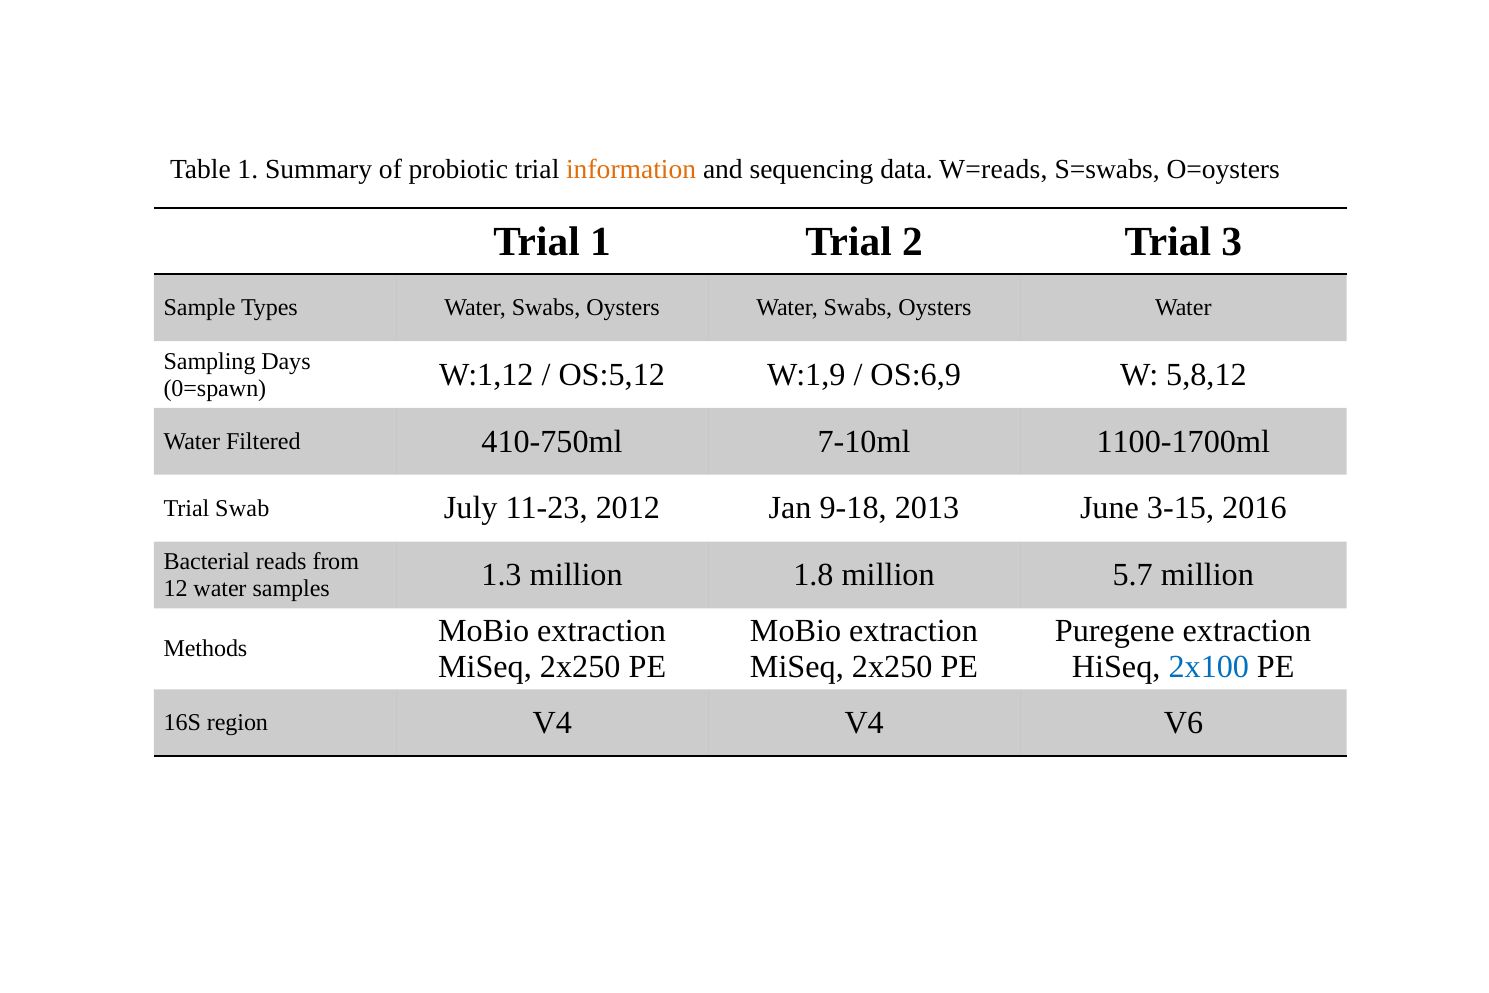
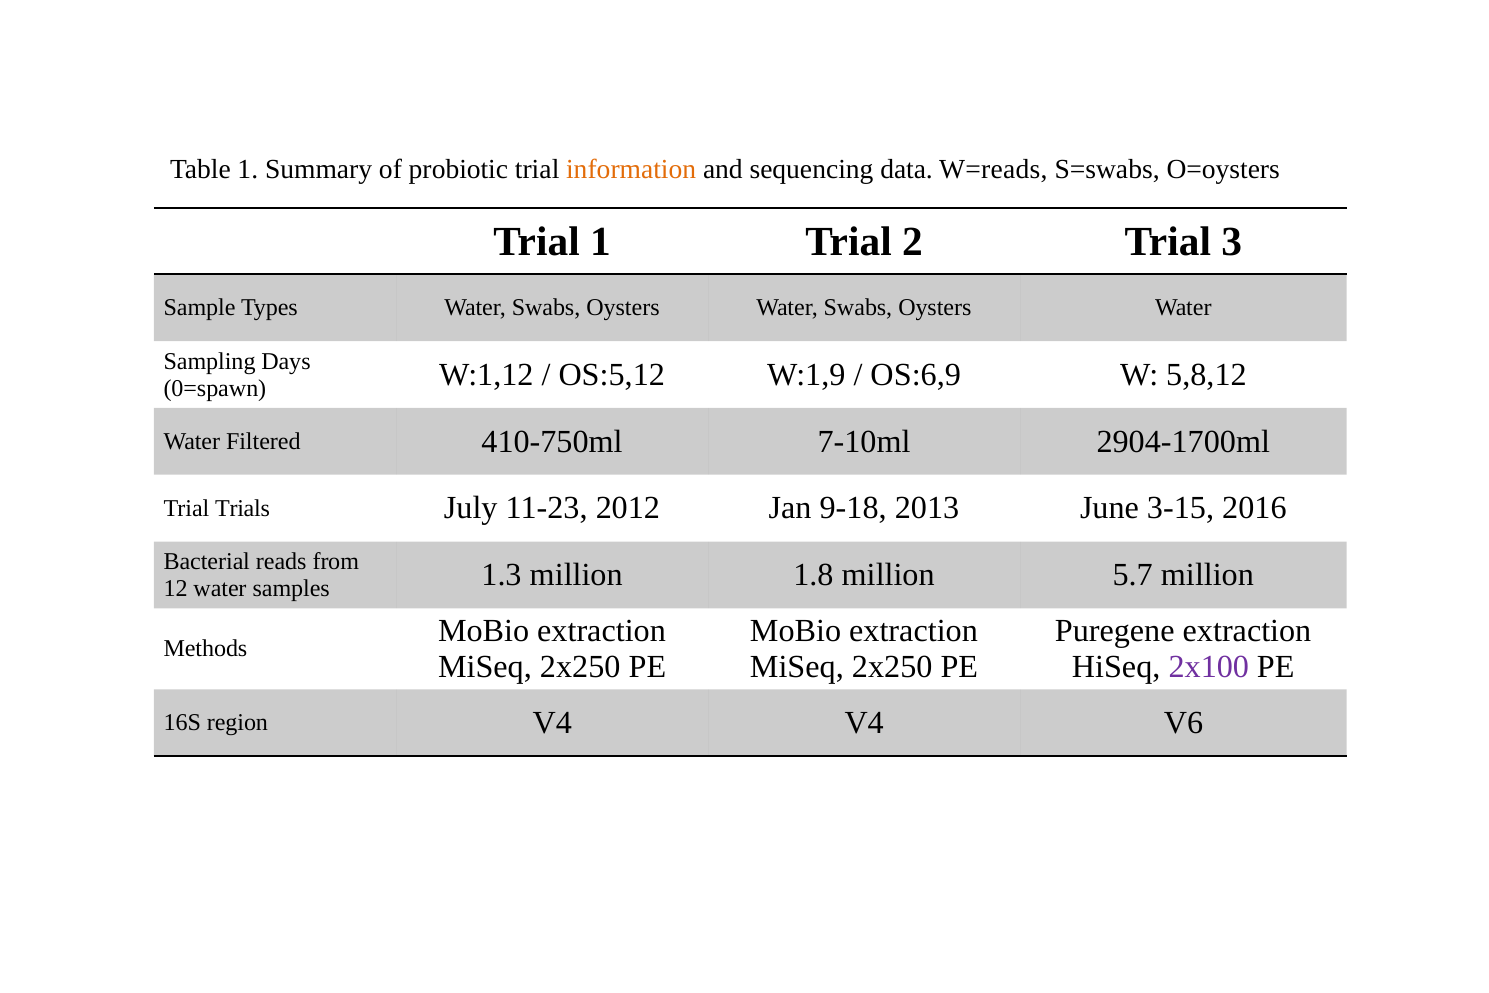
1100-1700ml: 1100-1700ml -> 2904-1700ml
Swab: Swab -> Trials
2x100 colour: blue -> purple
